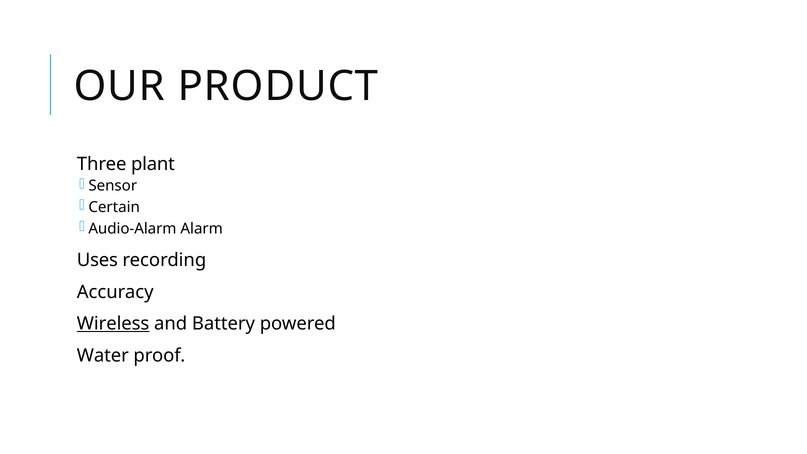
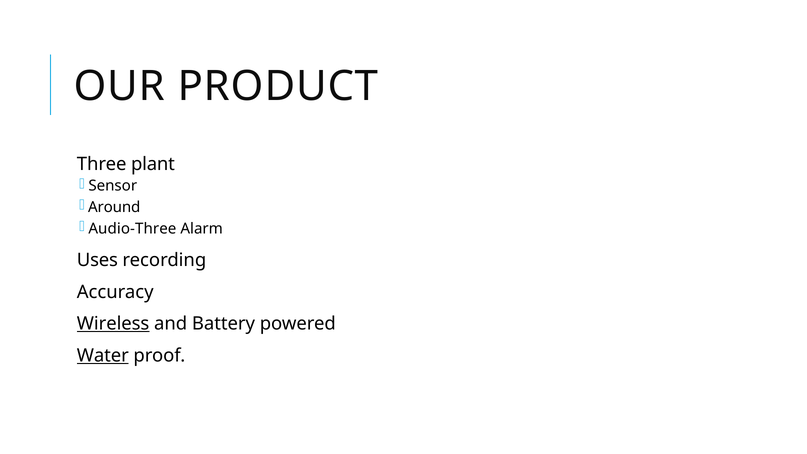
Certain: Certain -> Around
Audio-Alarm: Audio-Alarm -> Audio-Three
Water underline: none -> present
